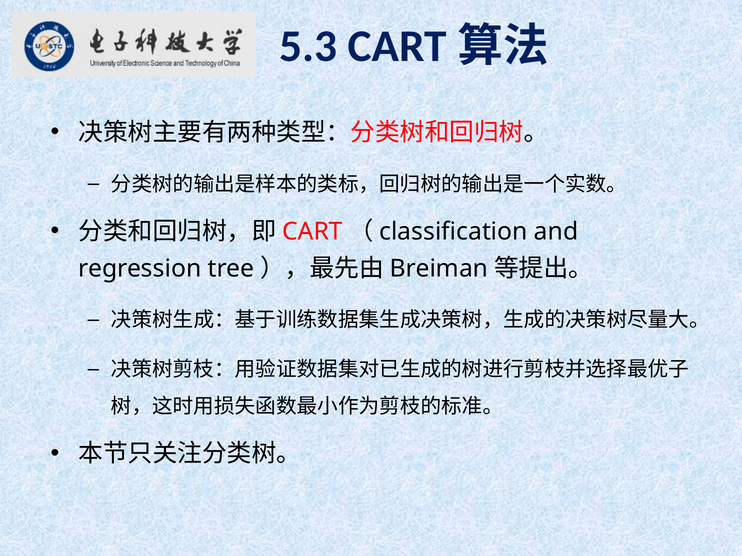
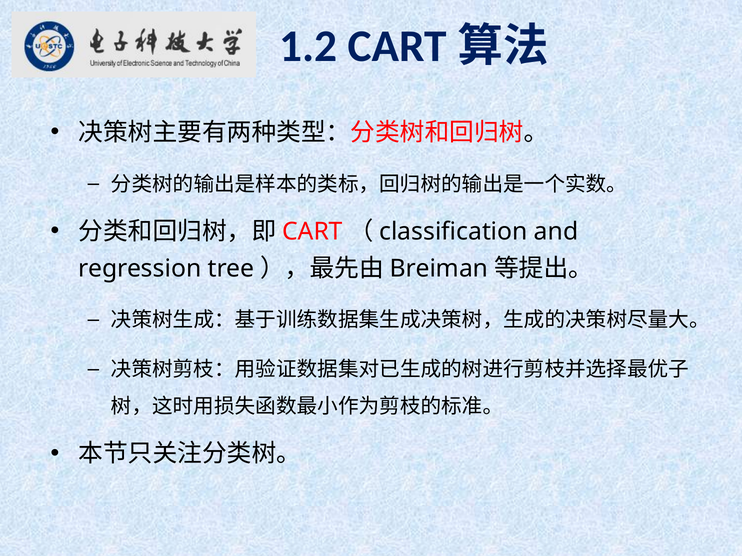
5.3: 5.3 -> 1.2
